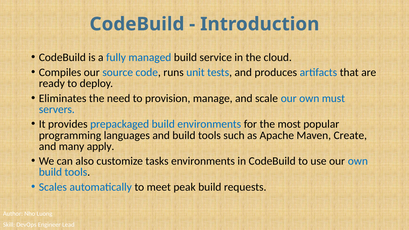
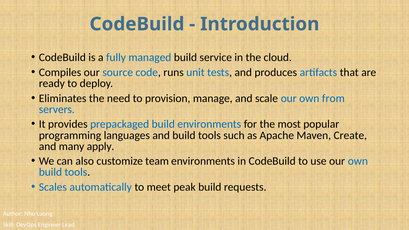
must: must -> from
tasks: tasks -> team
